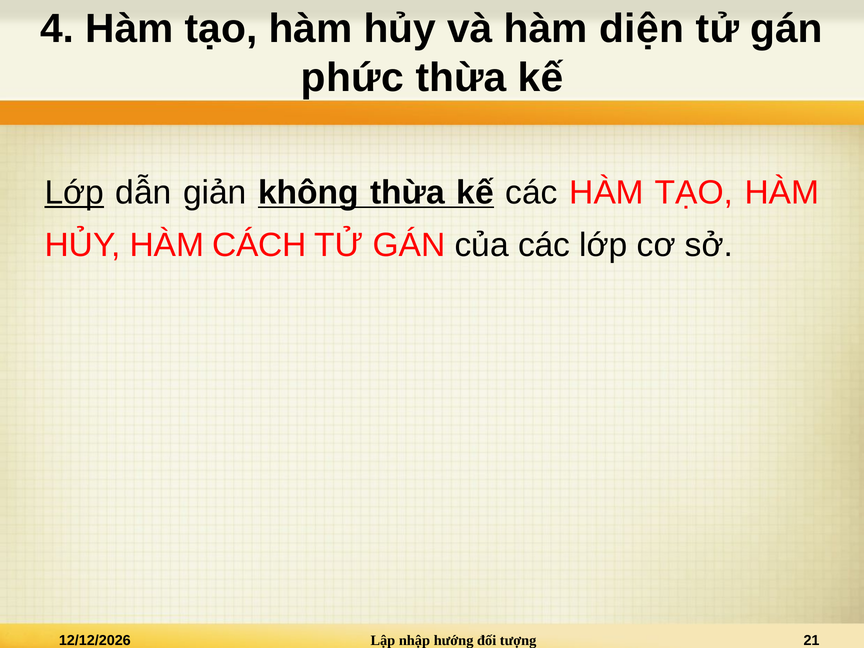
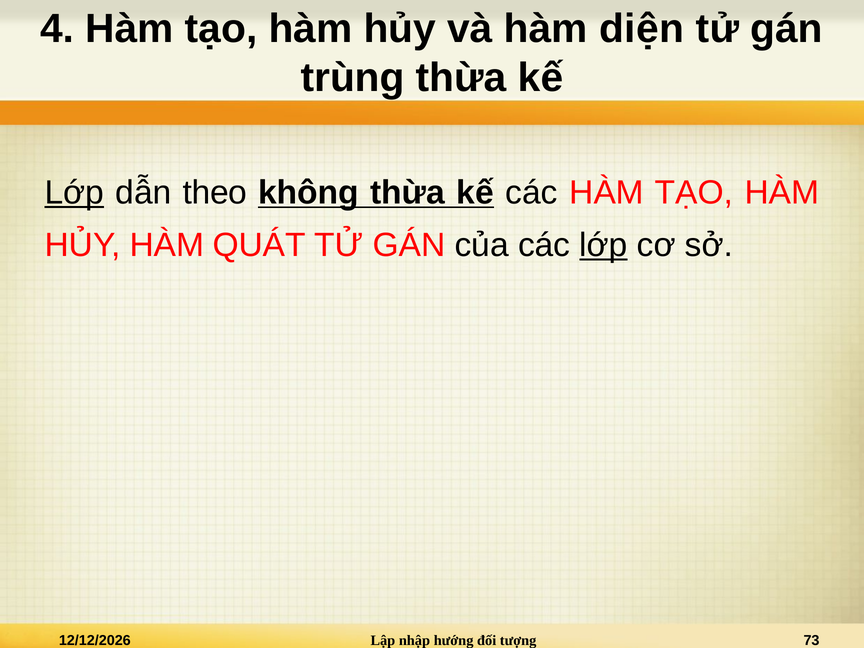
phức: phức -> trùng
giản: giản -> theo
CÁCH: CÁCH -> QUÁT
lớp at (604, 245) underline: none -> present
21: 21 -> 73
